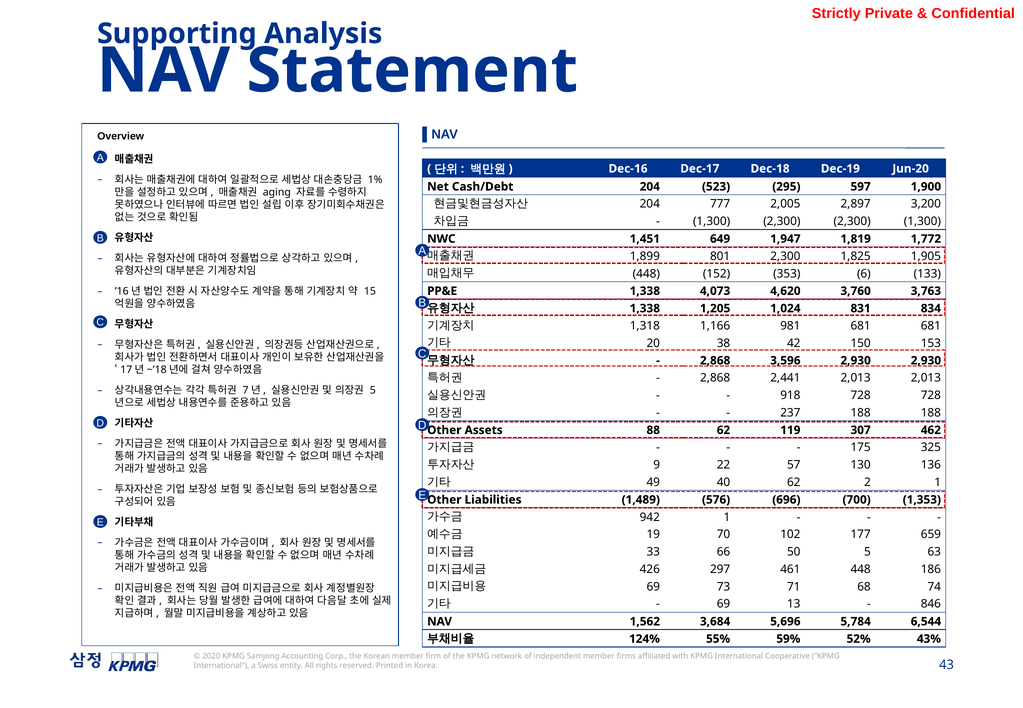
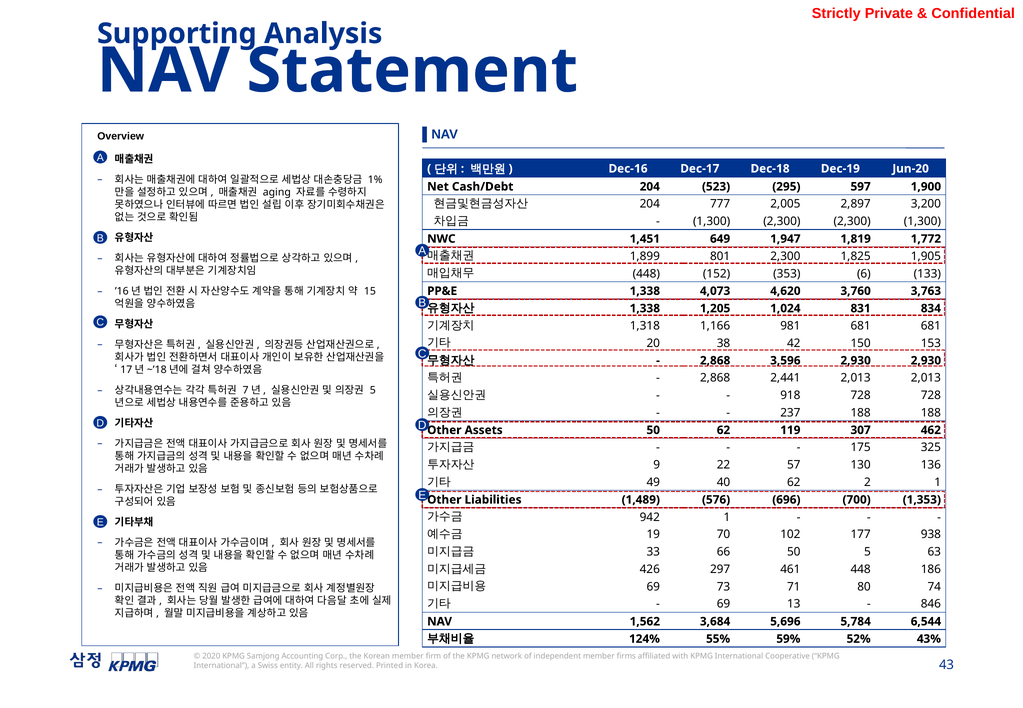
Assets 88: 88 -> 50
659: 659 -> 938
68: 68 -> 80
